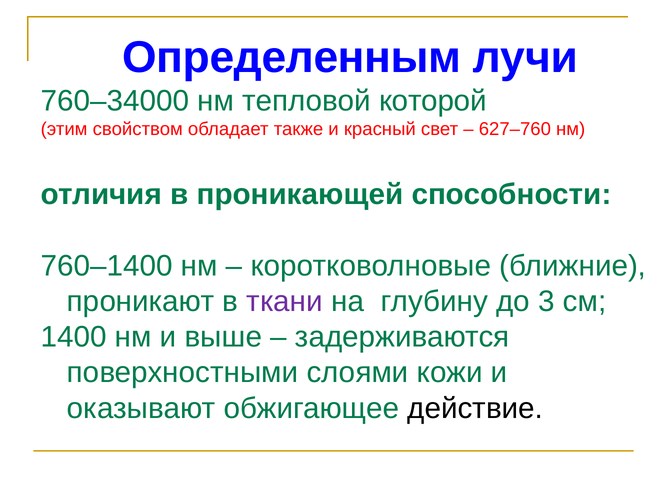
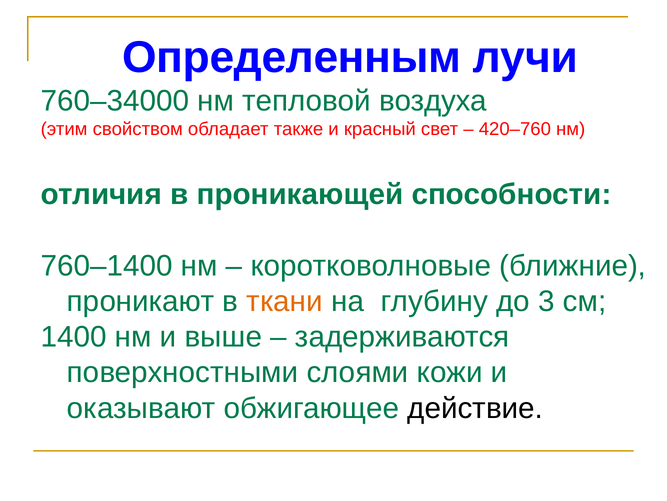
которой: которой -> воздуха
627–760: 627–760 -> 420–760
ткани colour: purple -> orange
